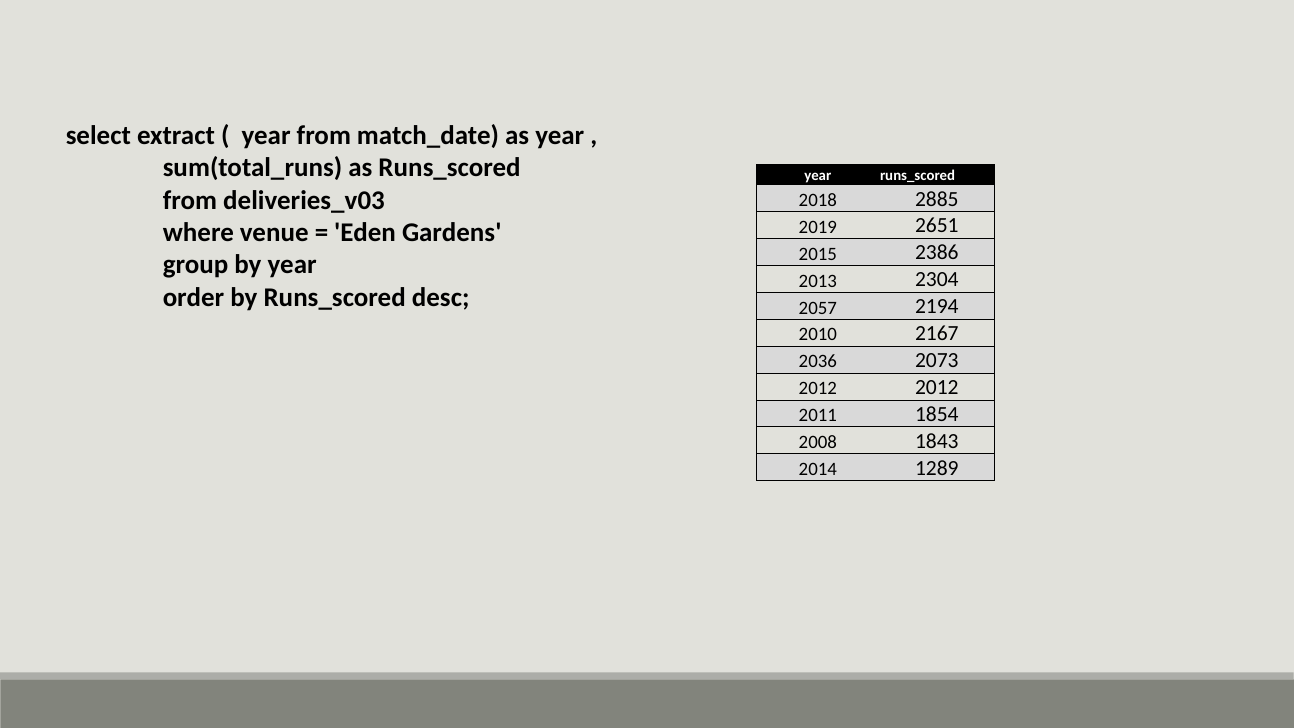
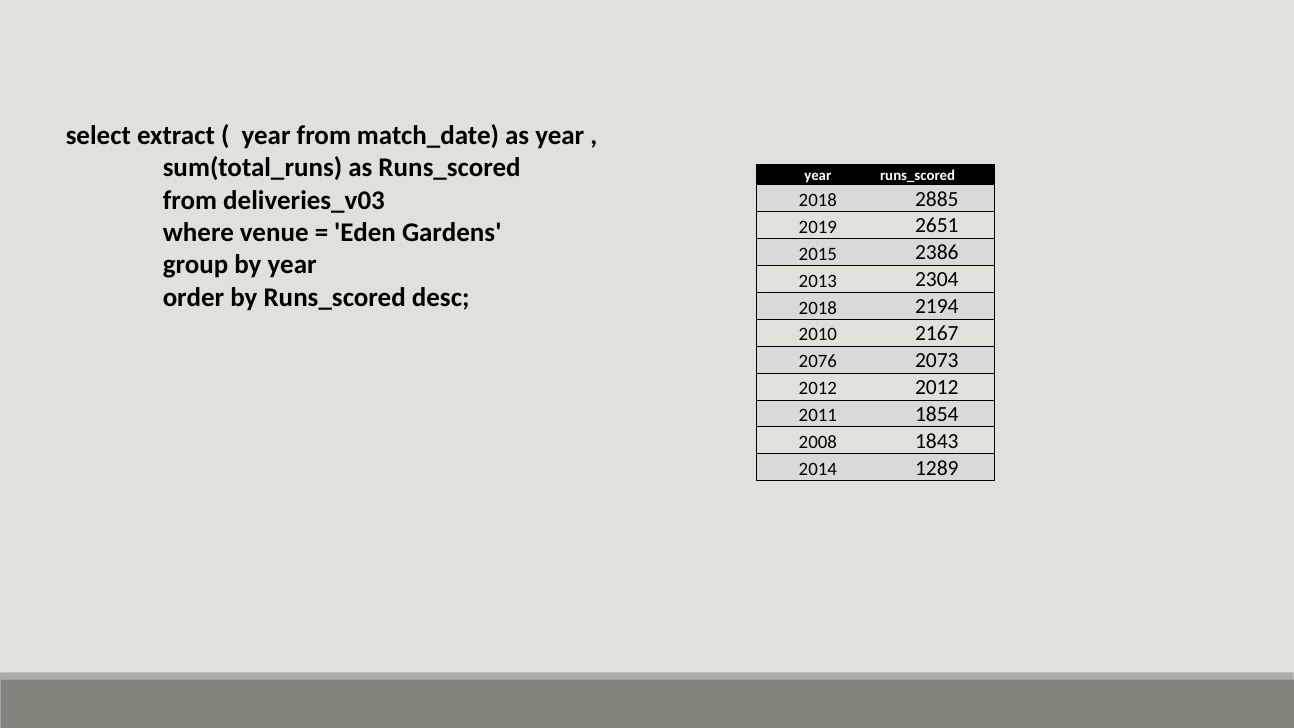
2057 at (818, 308): 2057 -> 2018
2036: 2036 -> 2076
